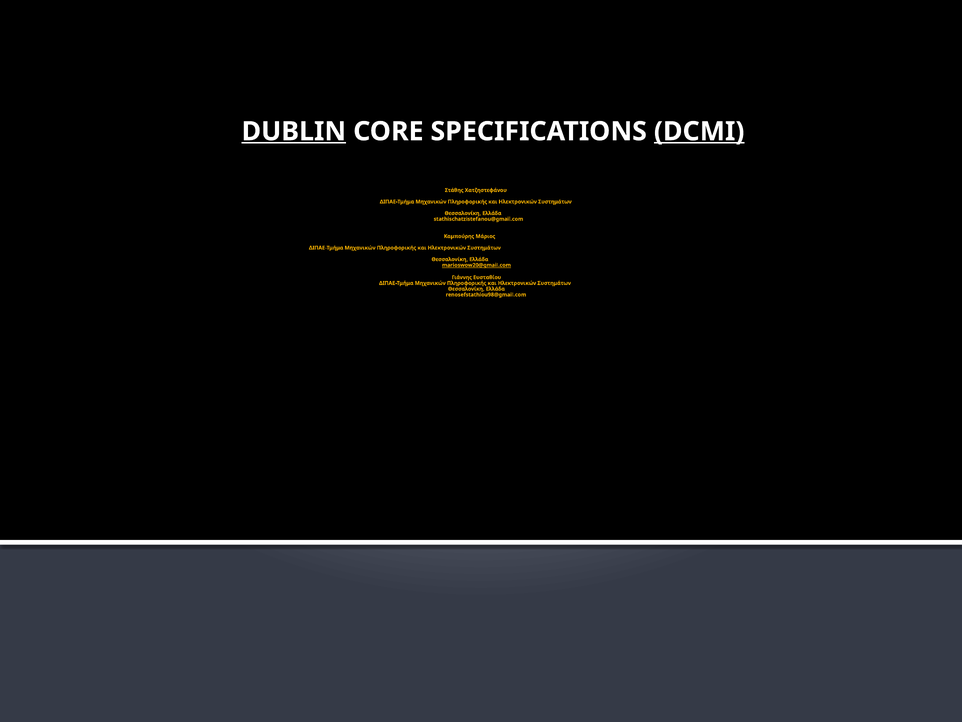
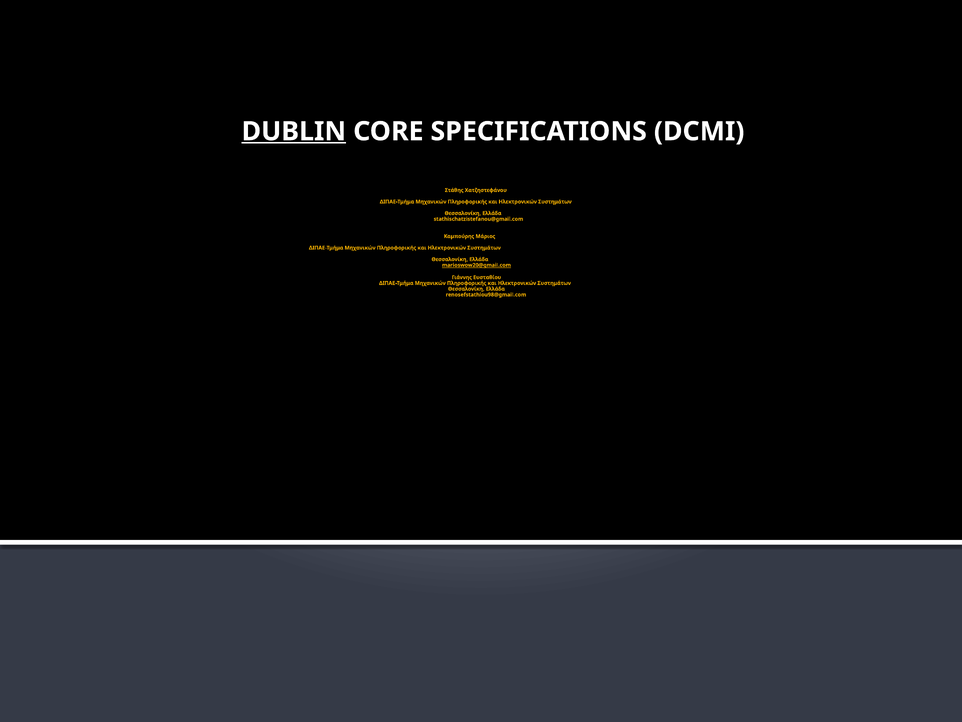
DCMI underline: present -> none
